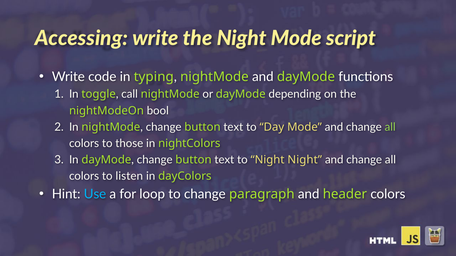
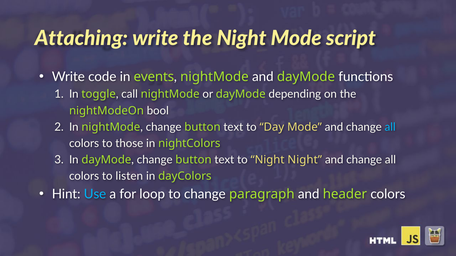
Accessing: Accessing -> Attaching
typing: typing -> events
all at (390, 127) colour: light green -> light blue
